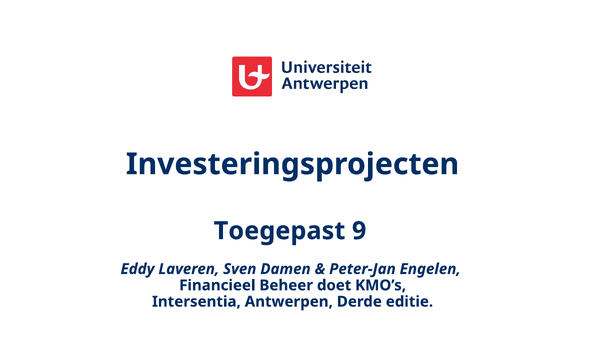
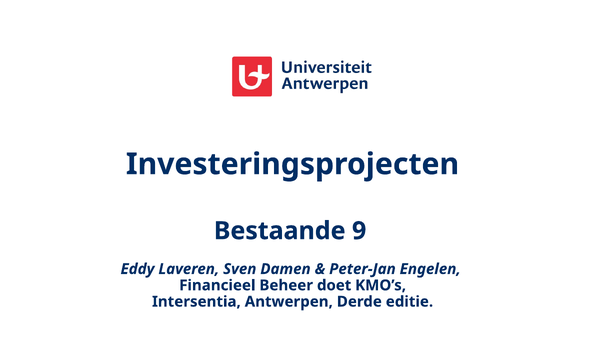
Toegepast: Toegepast -> Bestaande
